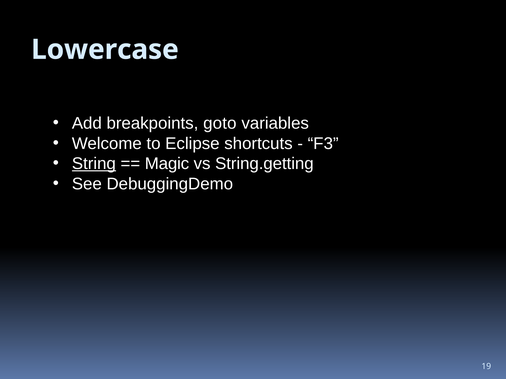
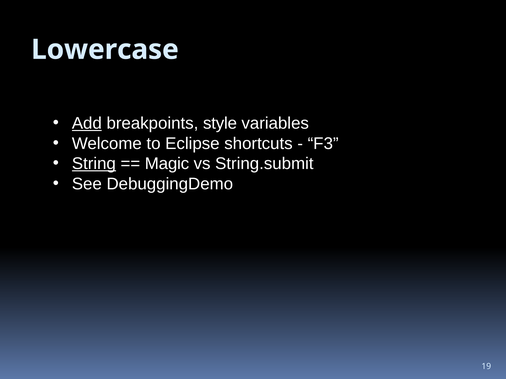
Add underline: none -> present
goto: goto -> style
String.getting: String.getting -> String.submit
